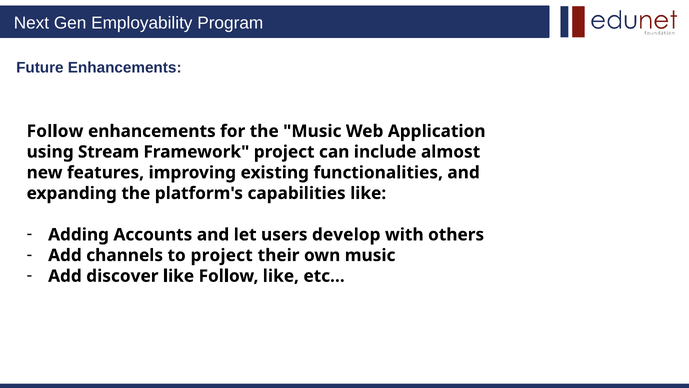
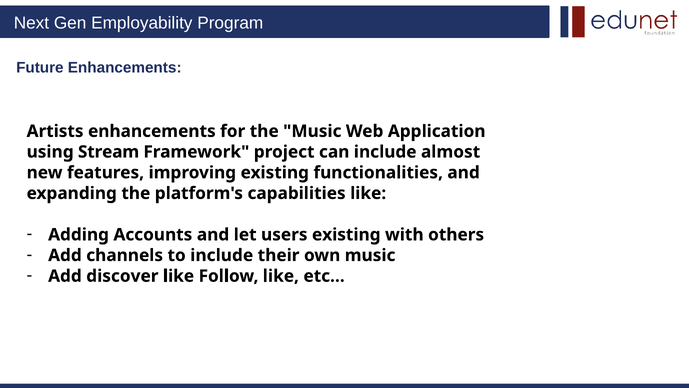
Follow at (55, 131): Follow -> Artists
users develop: develop -> existing
to project: project -> include
